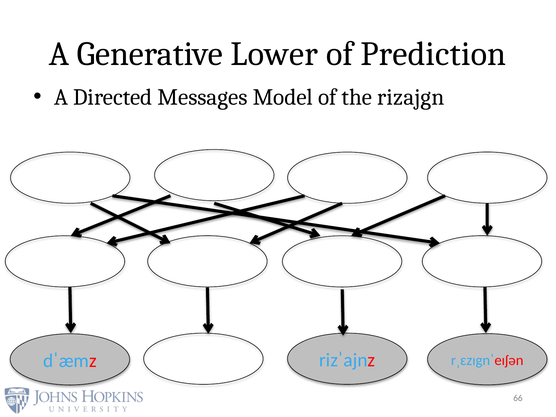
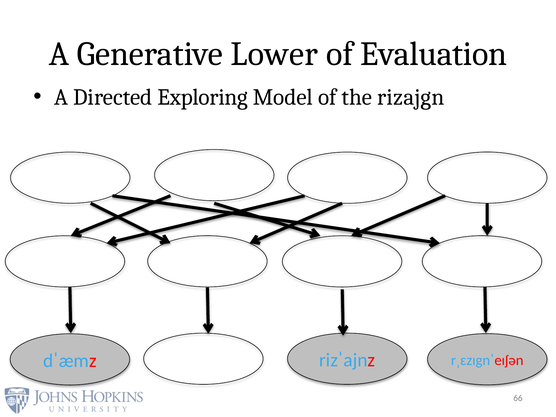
Prediction: Prediction -> Evaluation
Messages: Messages -> Exploring
